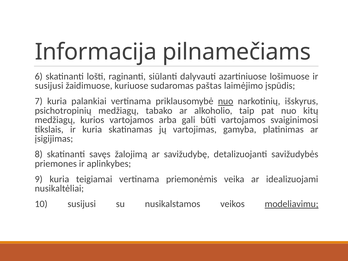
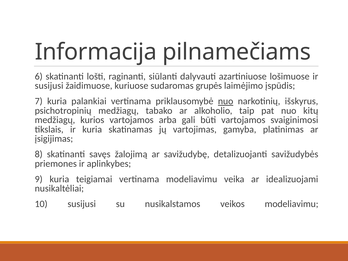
paštas: paštas -> grupės
vertinama priemonėmis: priemonėmis -> modeliavimu
modeliavimu at (292, 204) underline: present -> none
